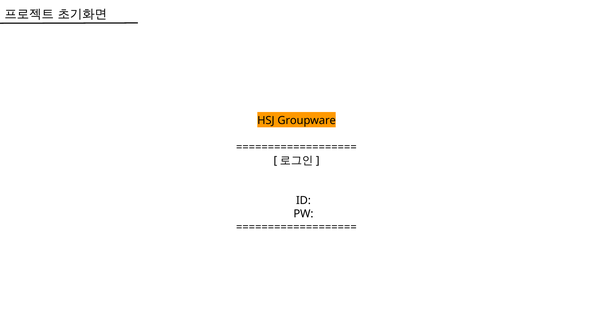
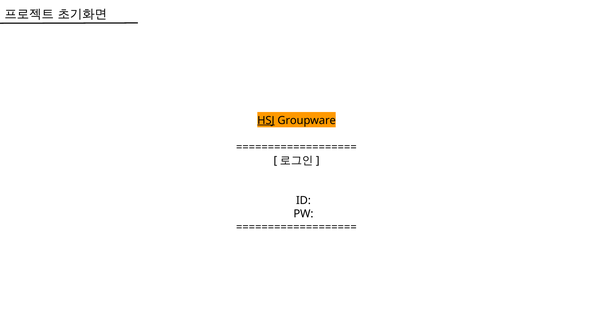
HSJ underline: none -> present
